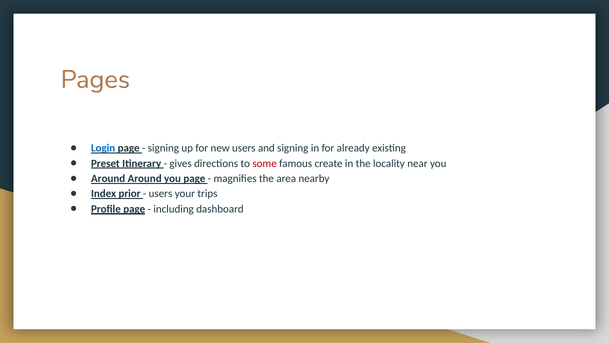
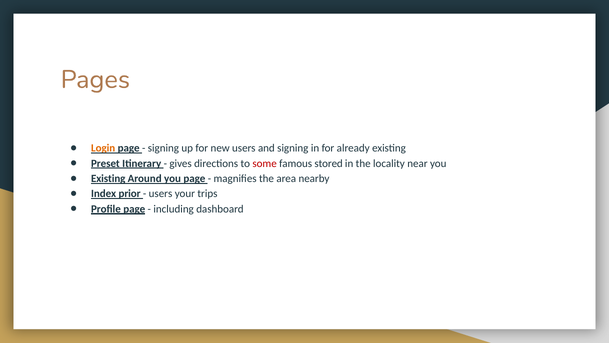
Login colour: blue -> orange
create: create -> stored
Around at (108, 178): Around -> Existing
